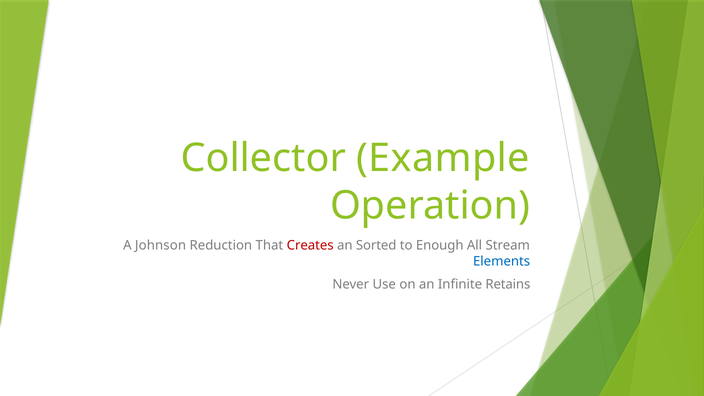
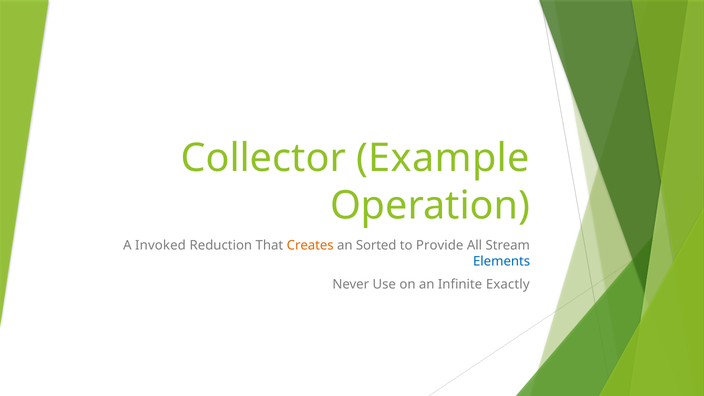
Johnson: Johnson -> Invoked
Creates colour: red -> orange
Enough: Enough -> Provide
Retains: Retains -> Exactly
